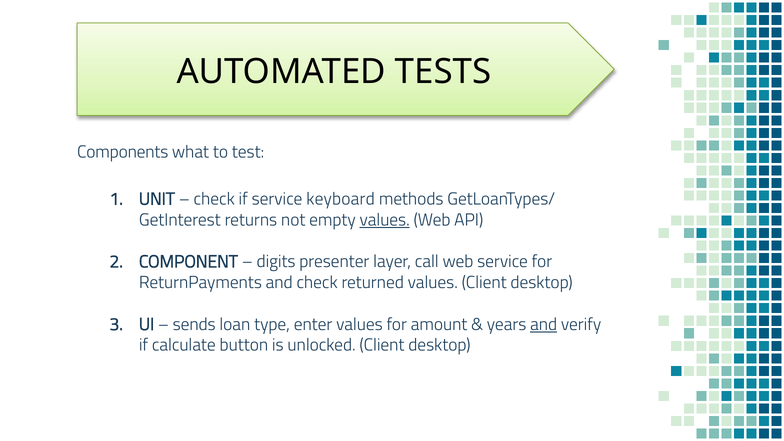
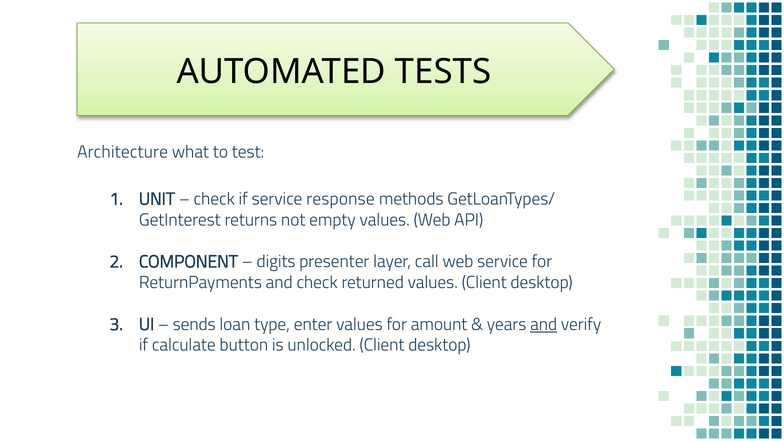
Components: Components -> Architecture
keyboard: keyboard -> response
values at (385, 220) underline: present -> none
